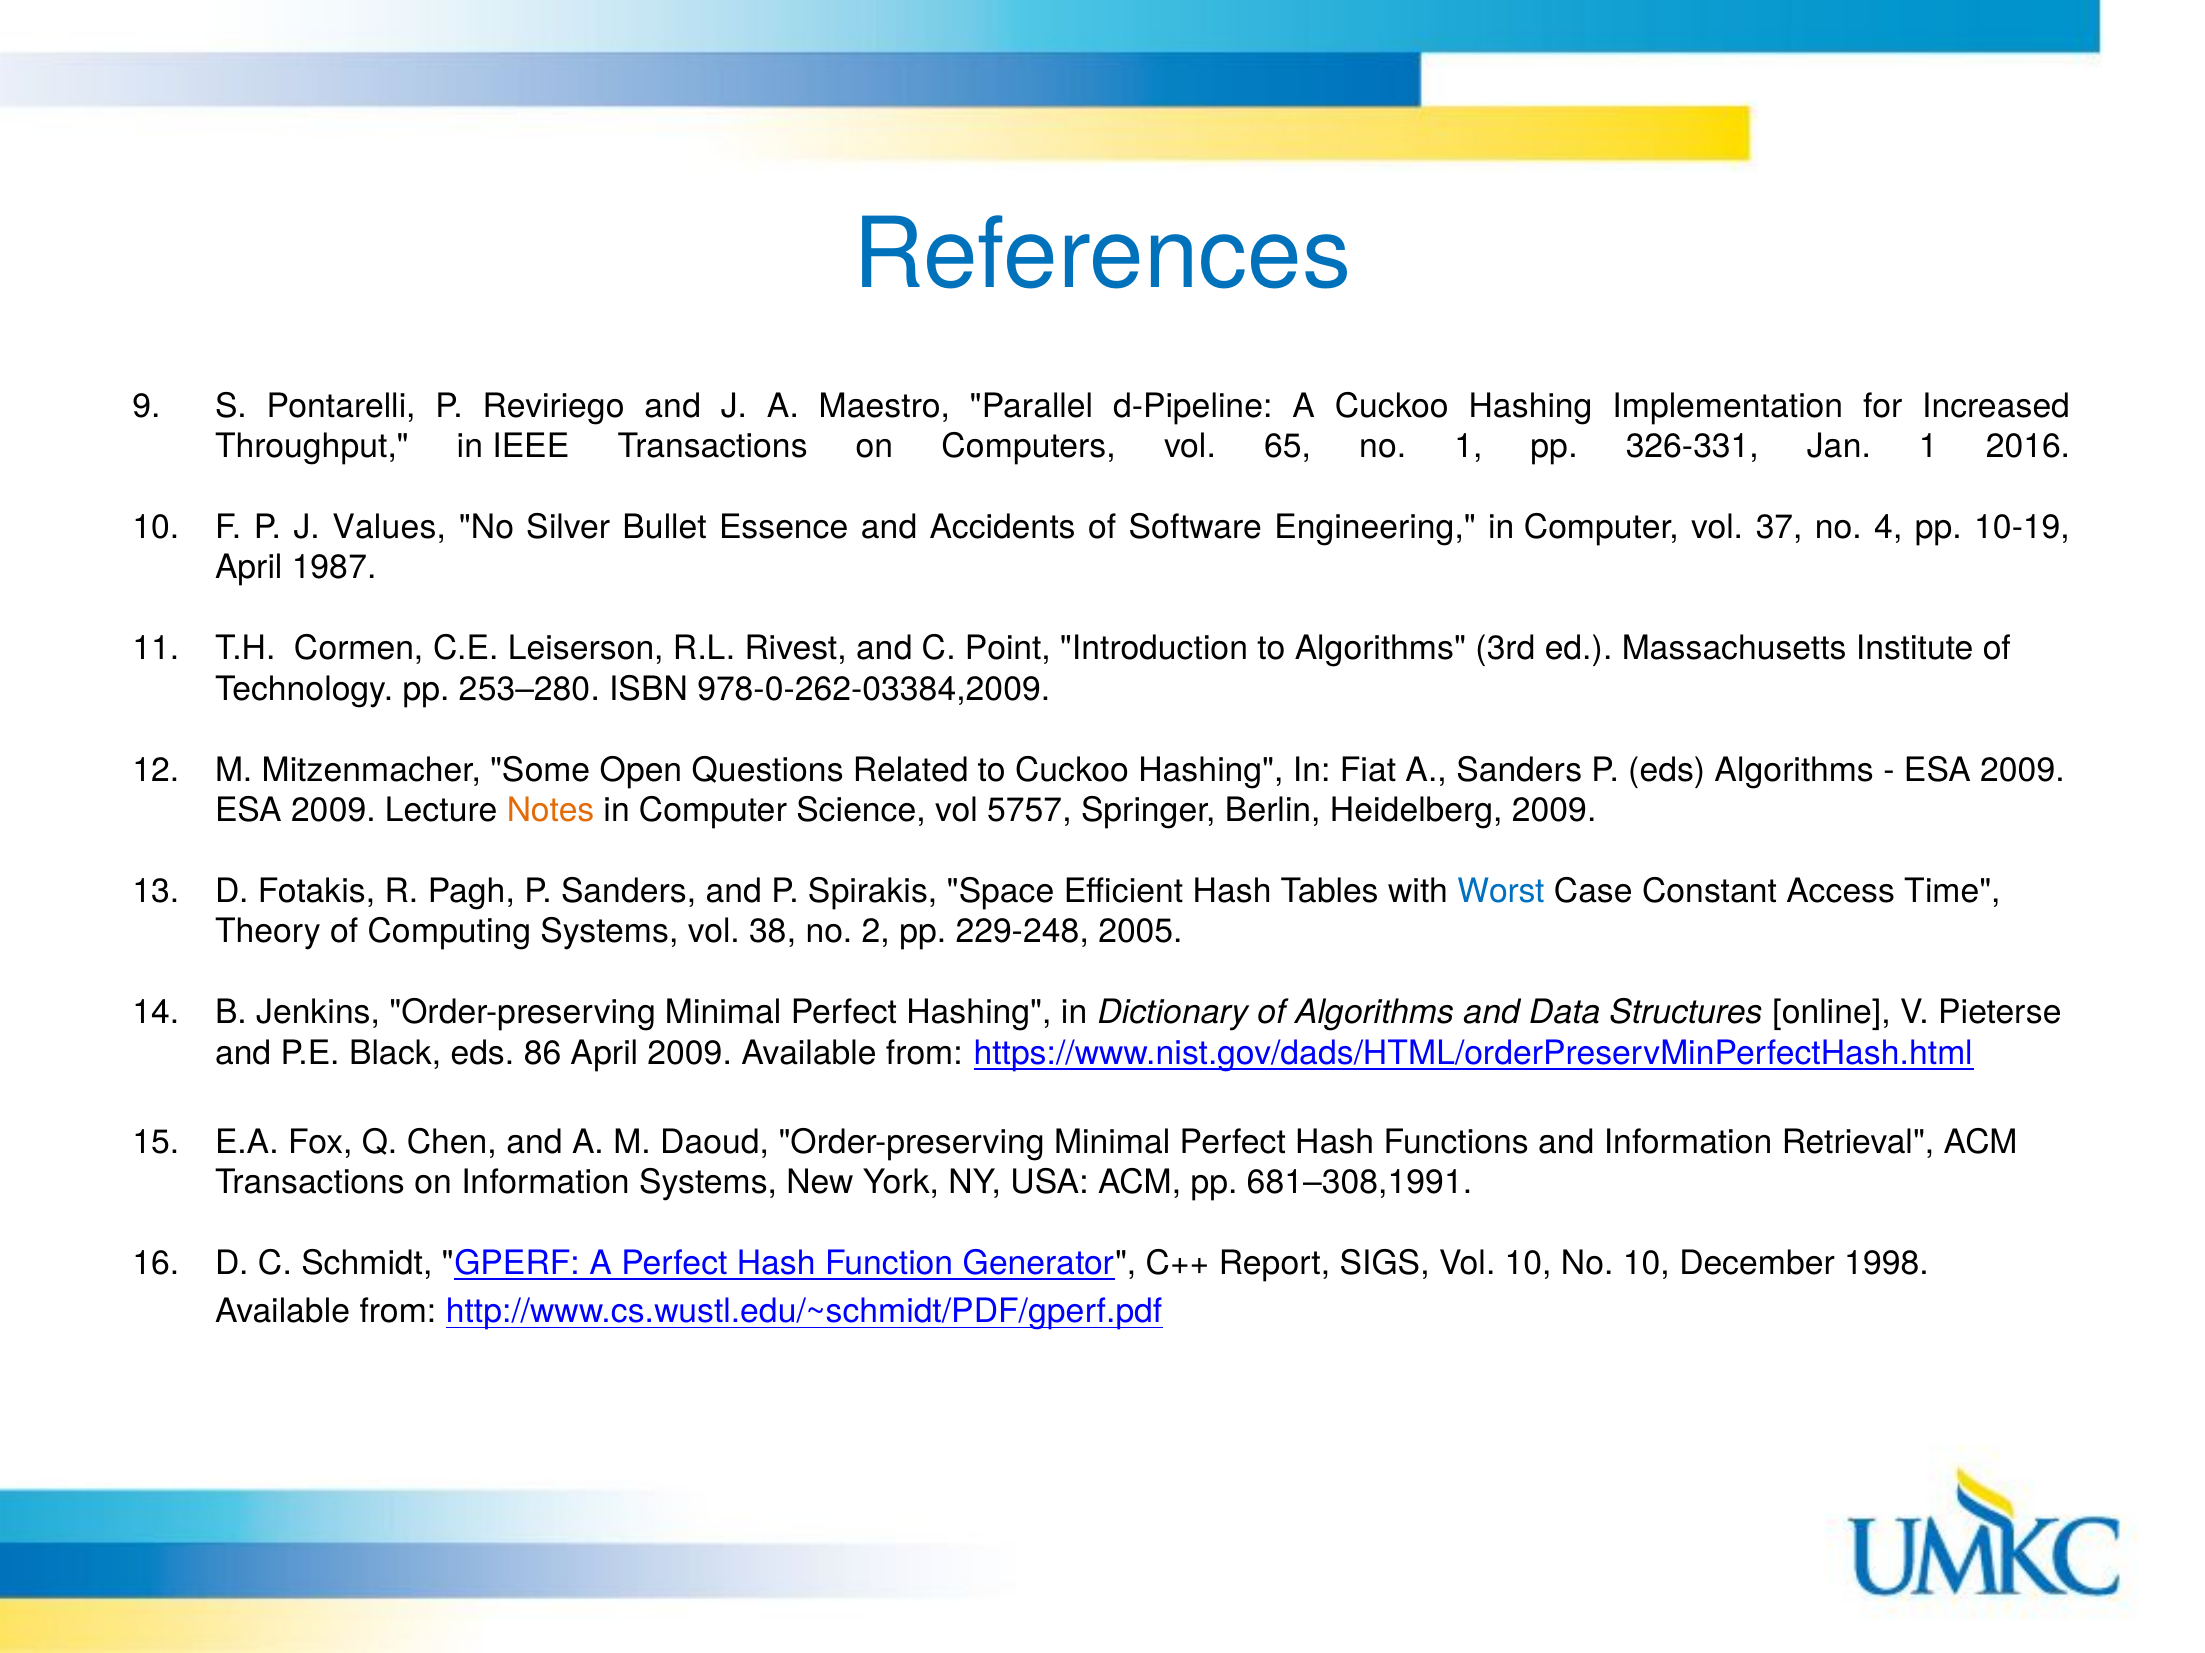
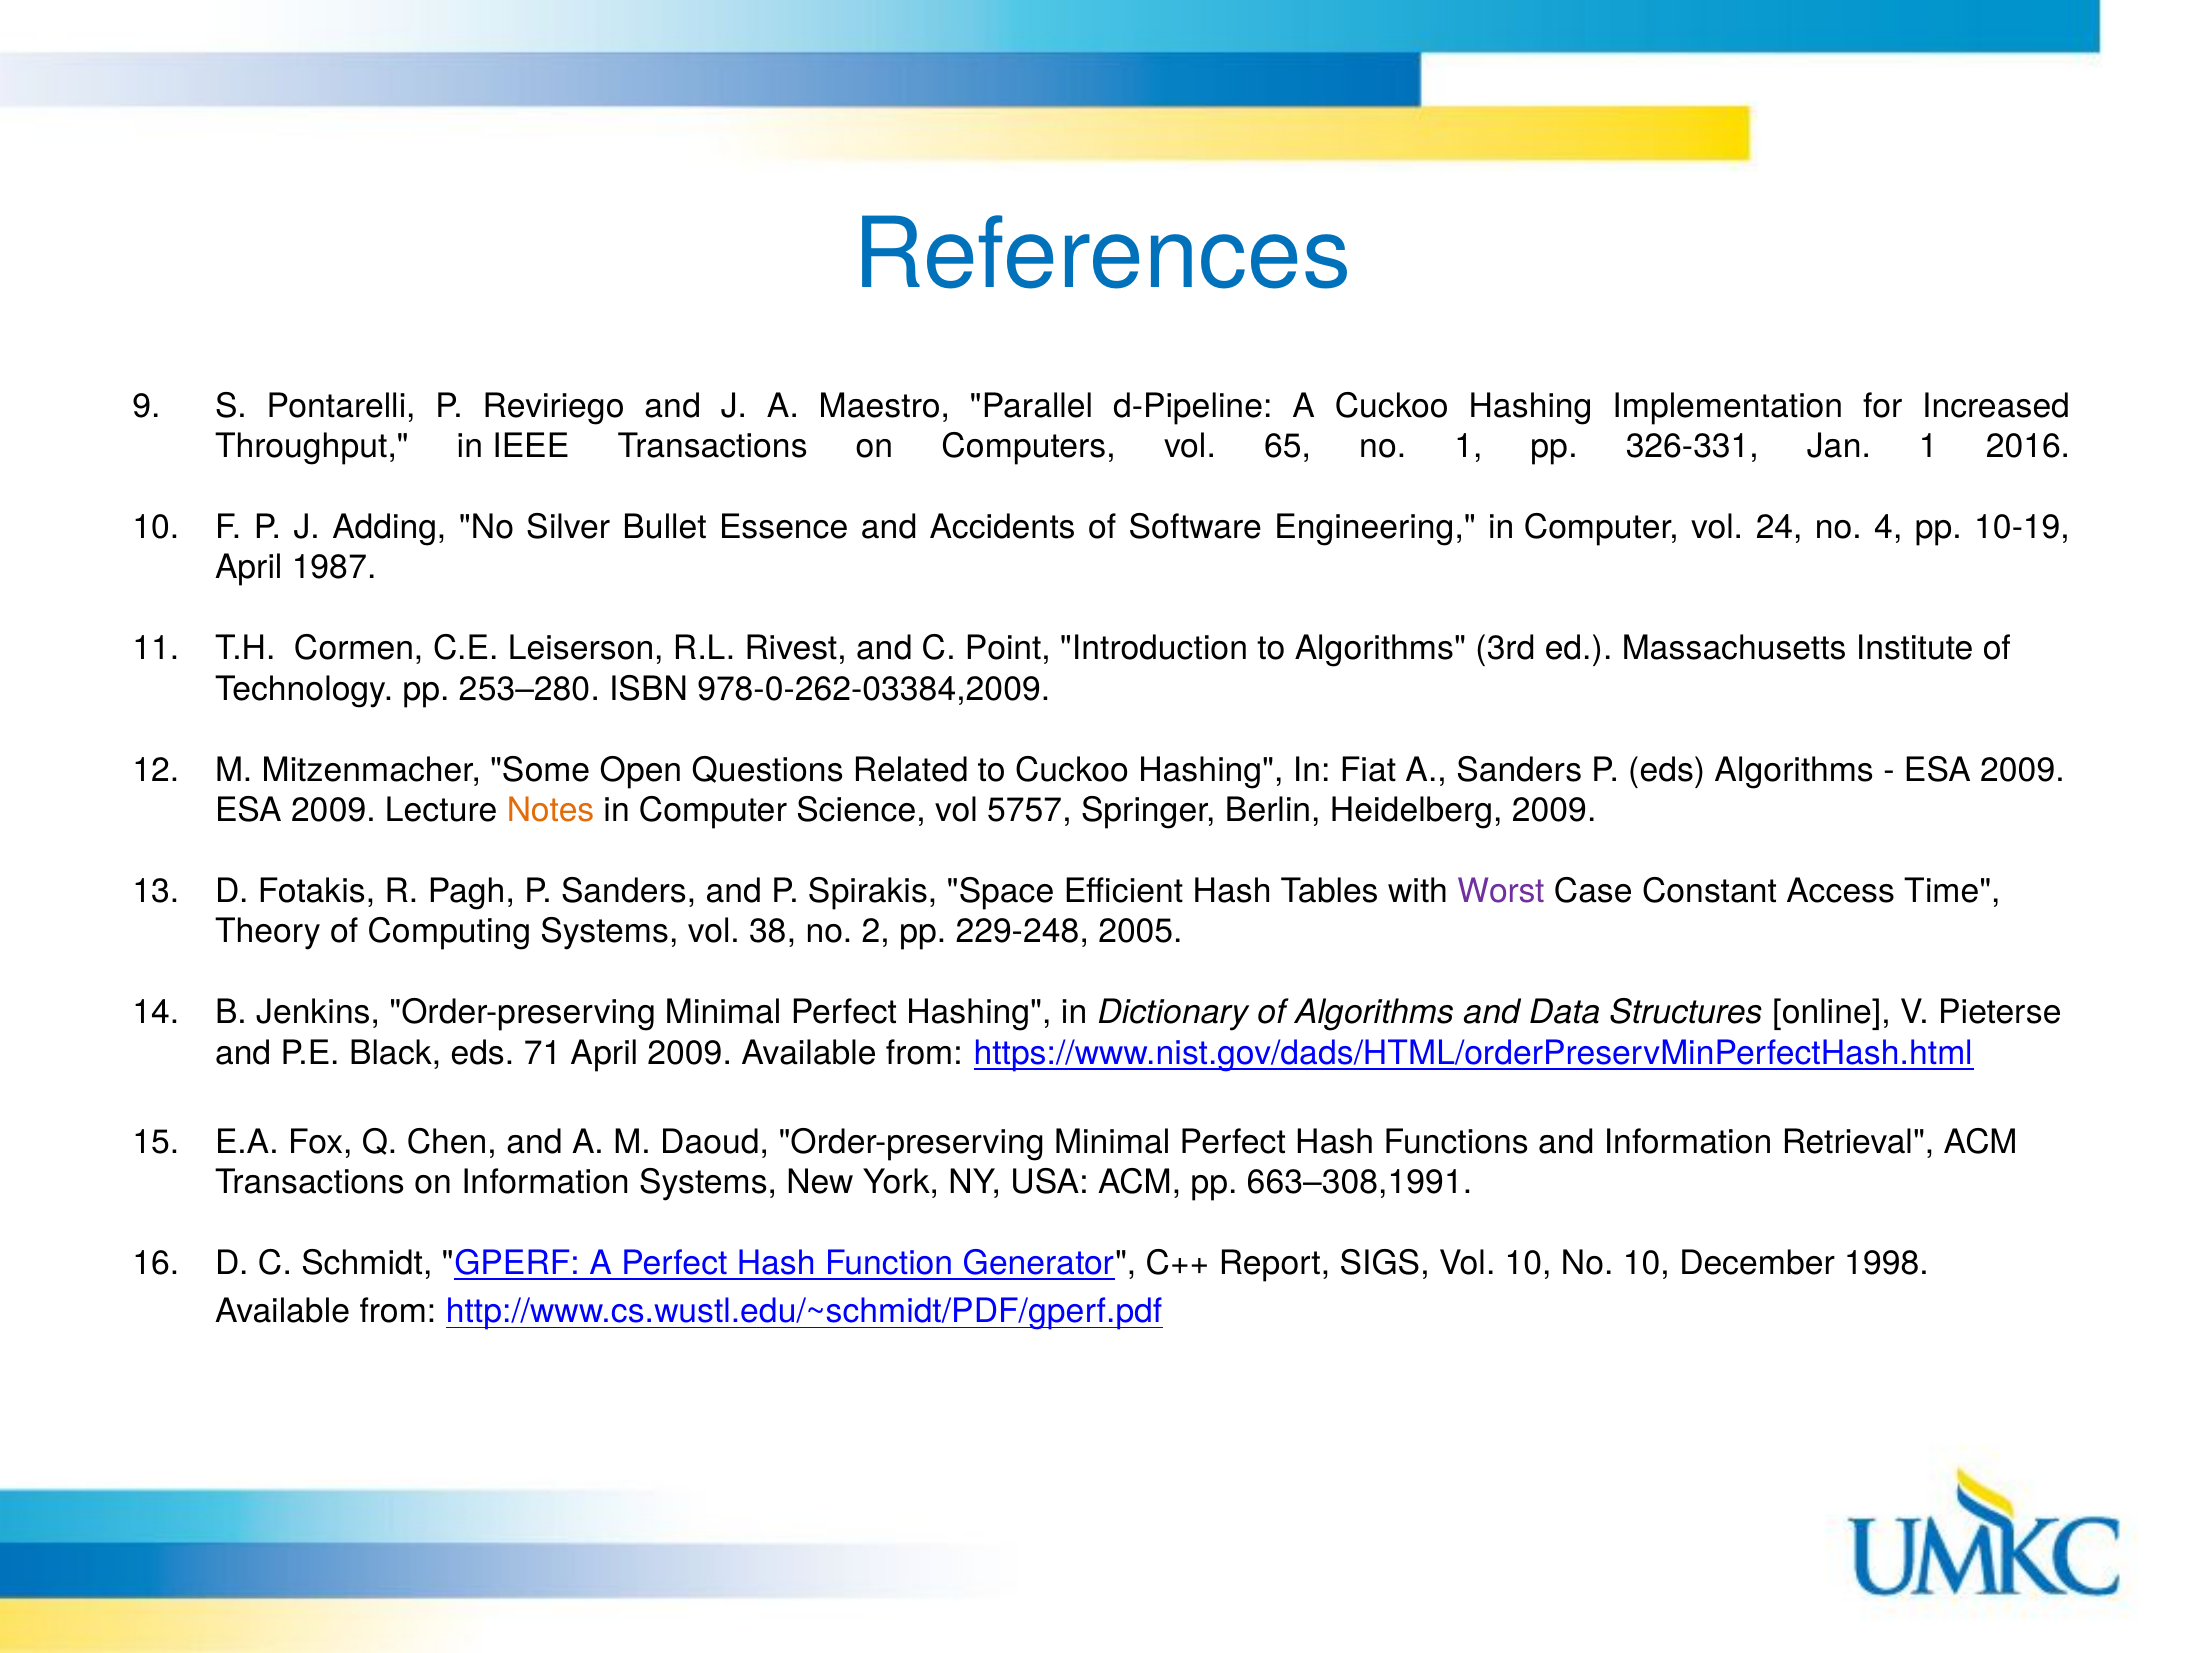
Values: Values -> Adding
37: 37 -> 24
Worst colour: blue -> purple
86: 86 -> 71
681–308,1991: 681–308,1991 -> 663–308,1991
